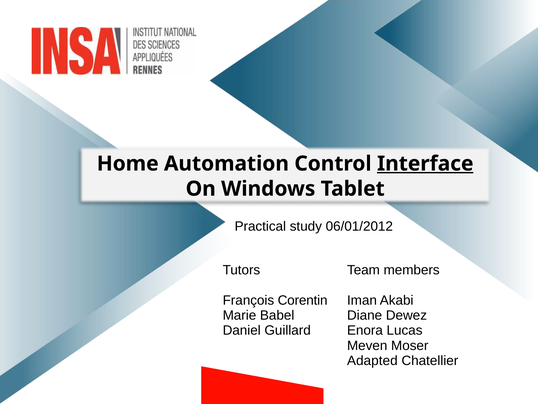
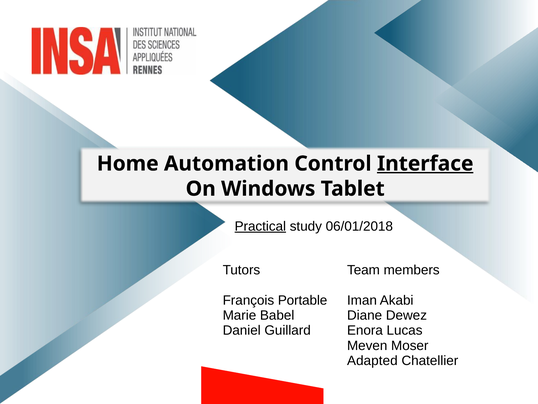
Practical underline: none -> present
06/01/2012: 06/01/2012 -> 06/01/2018
Corentin: Corentin -> Portable
